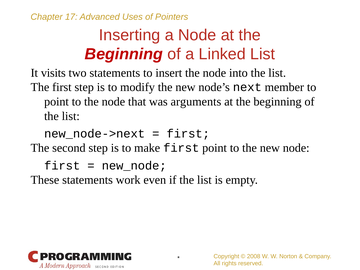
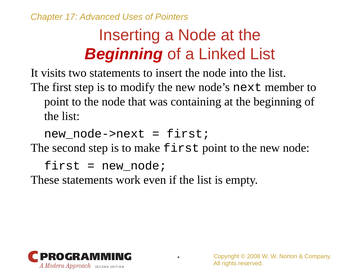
arguments: arguments -> containing
